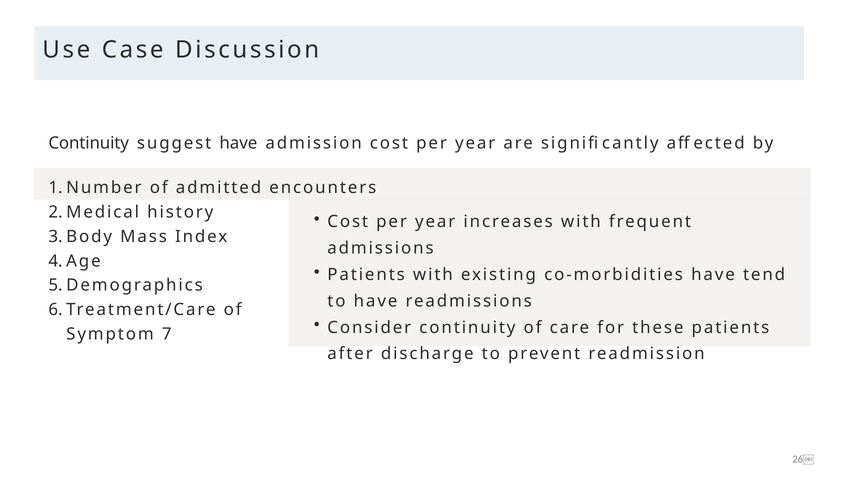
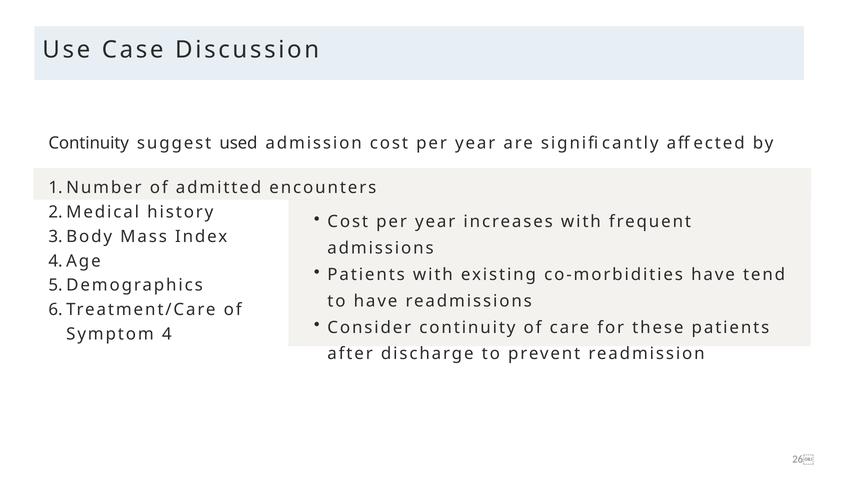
suggest have: have -> used
7: 7 -> 4
